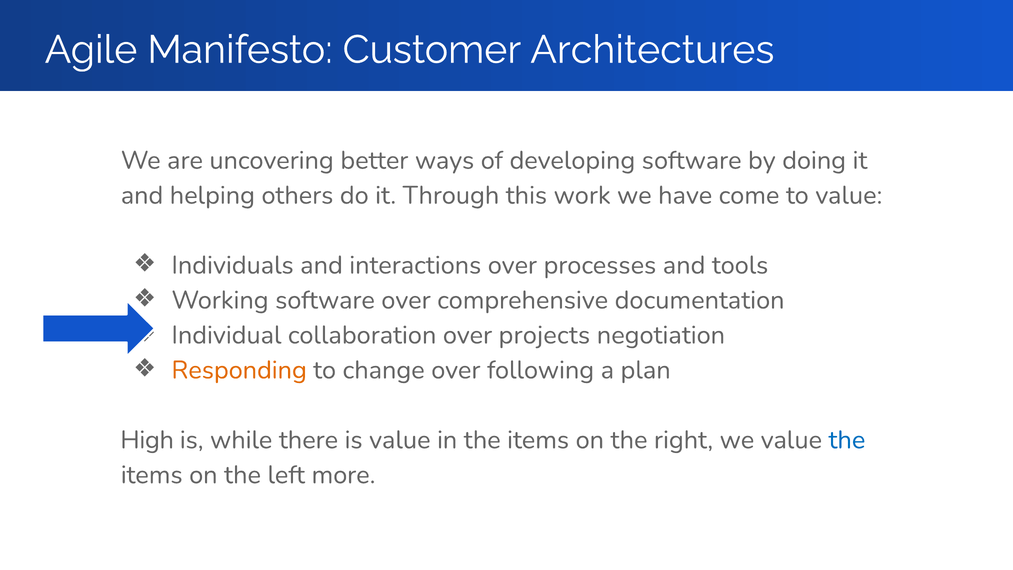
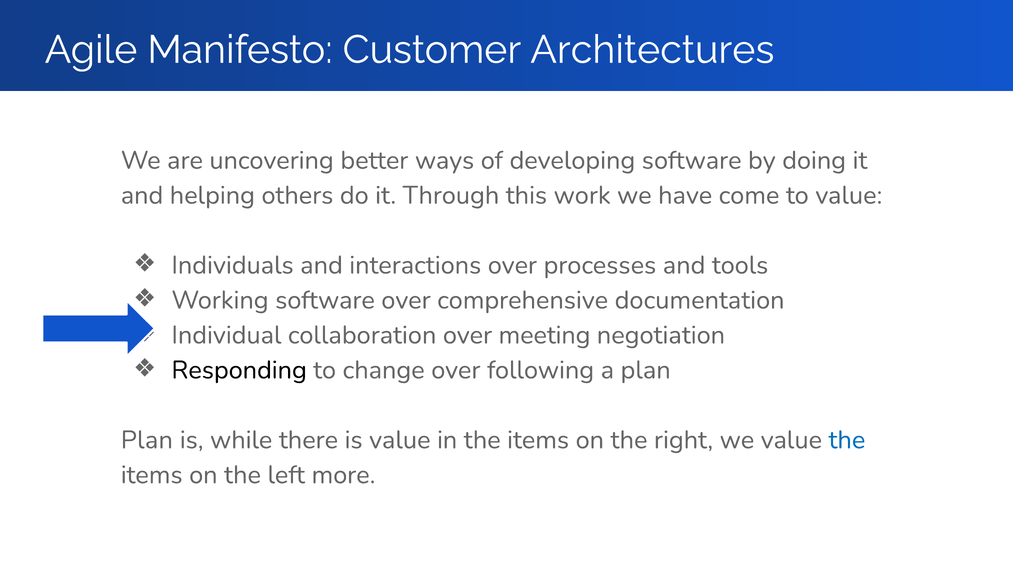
projects: projects -> meeting
Responding colour: orange -> black
High at (147, 440): High -> Plan
